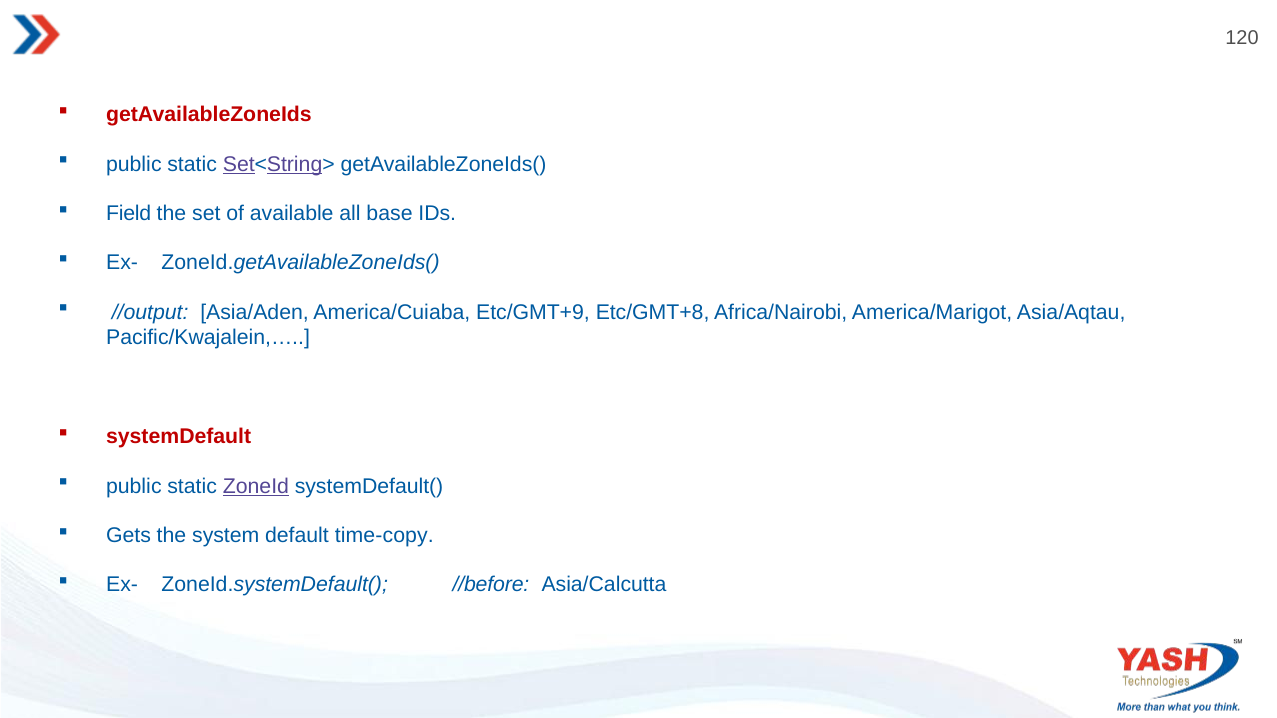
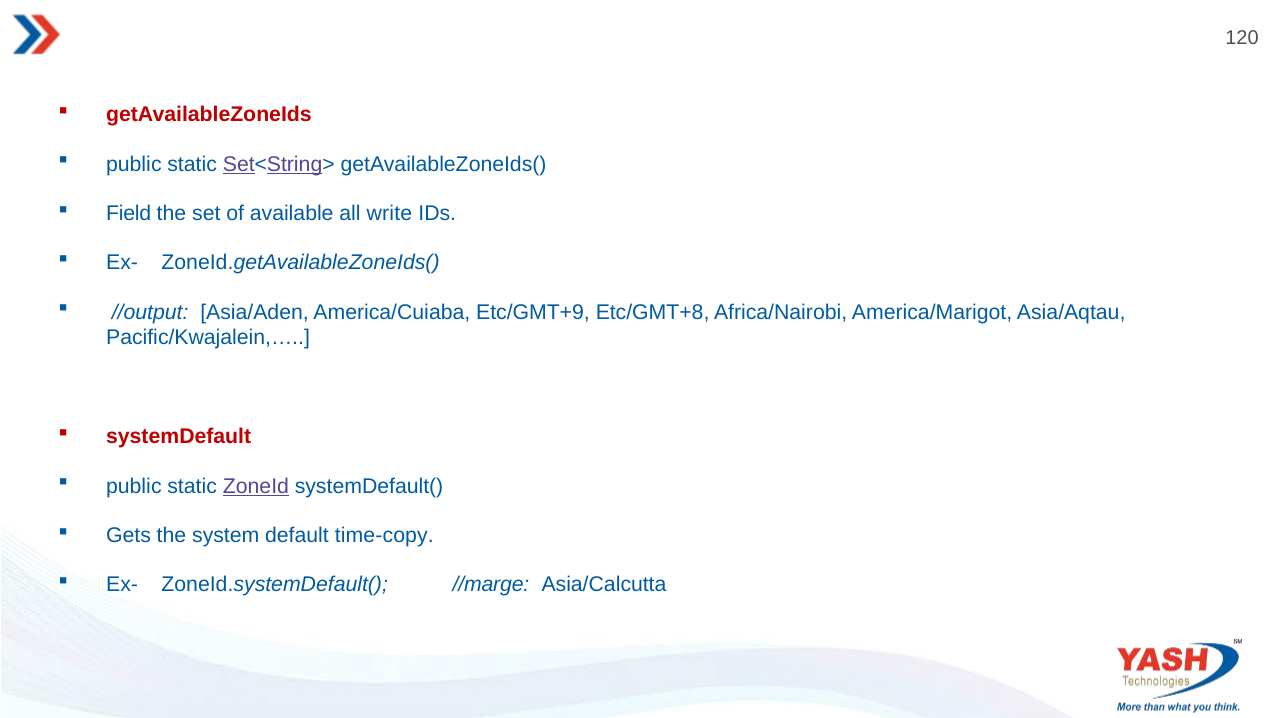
base: base -> write
//before: //before -> //marge
